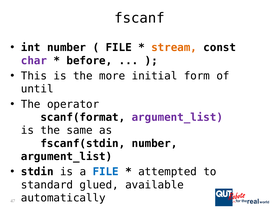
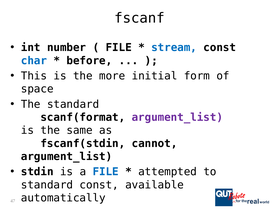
stream colour: orange -> blue
char colour: purple -> blue
until: until -> space
The operator: operator -> standard
fscanf(stdin number: number -> cannot
standard glued: glued -> const
